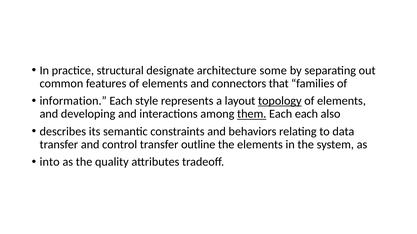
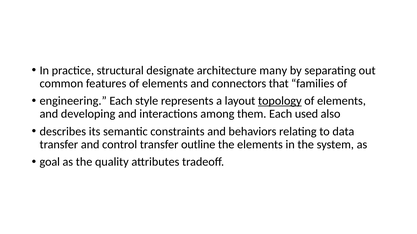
some: some -> many
information: information -> engineering
them underline: present -> none
Each each: each -> used
into: into -> goal
